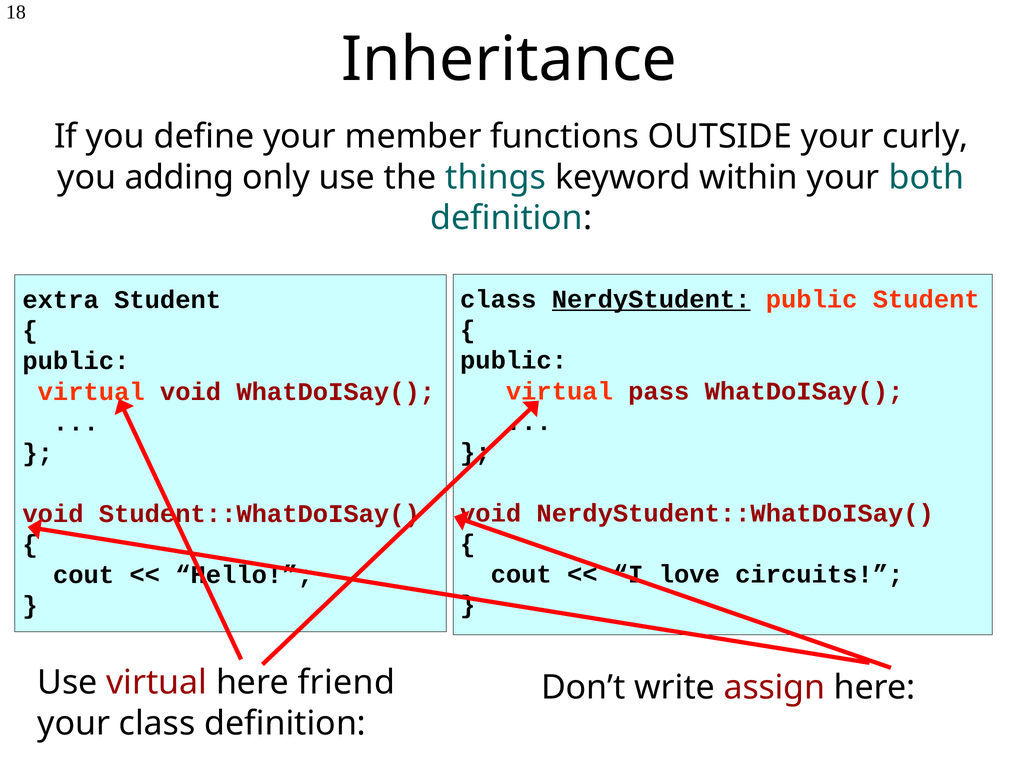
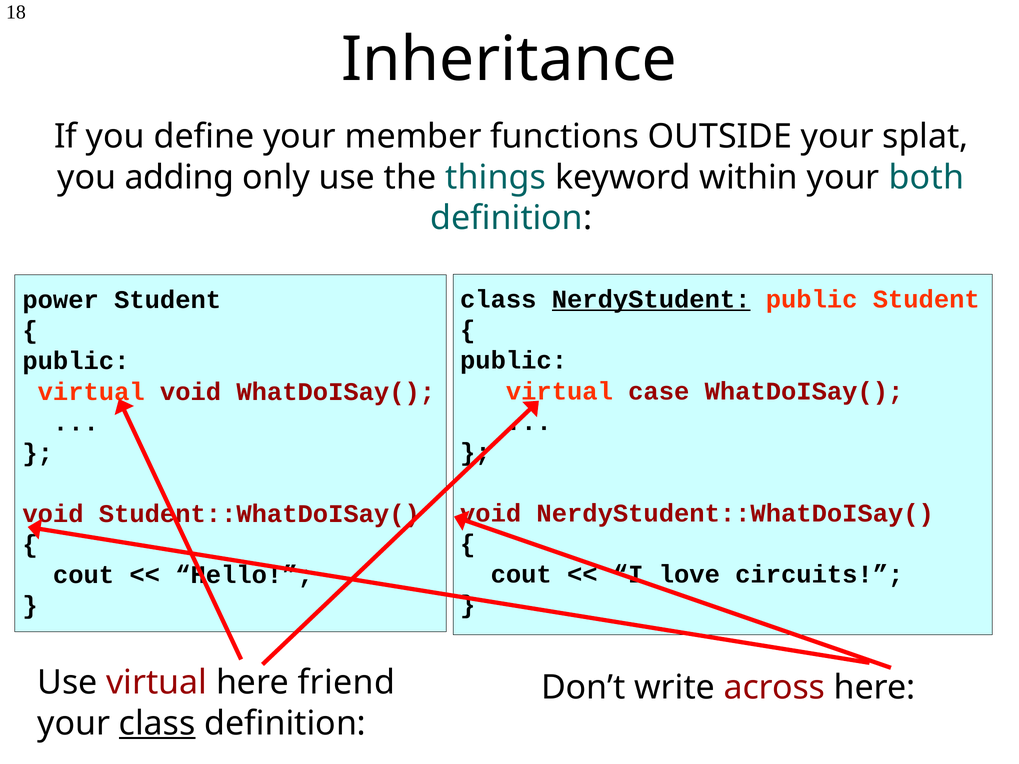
curly: curly -> splat
extra: extra -> power
pass: pass -> case
assign: assign -> across
class at (157, 724) underline: none -> present
